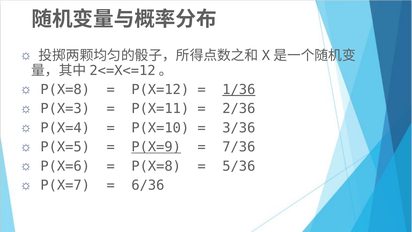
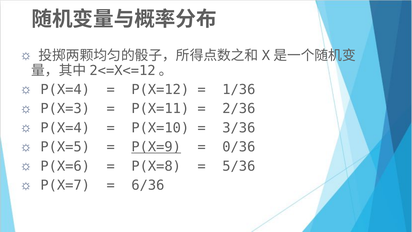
P(X=8 at (65, 90): P(X=8 -> P(X=4
1/36 underline: present -> none
7/36: 7/36 -> 0/36
